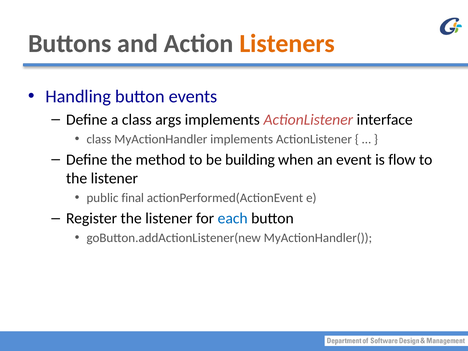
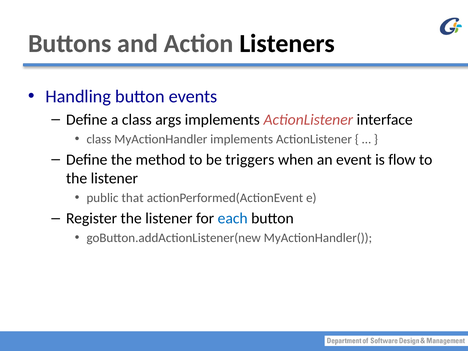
Listeners colour: orange -> black
building: building -> triggers
final: final -> that
